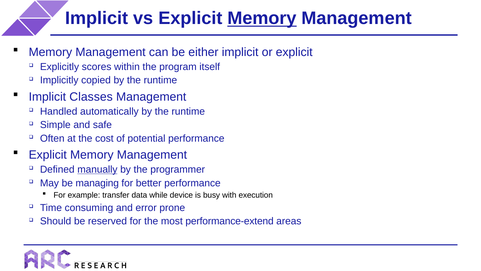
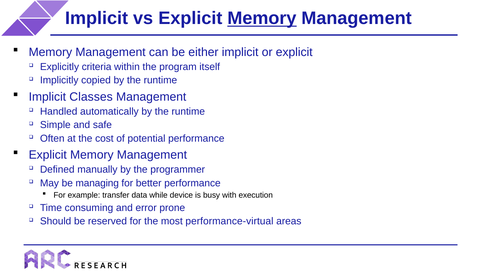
scores: scores -> criteria
manually underline: present -> none
performance-extend: performance-extend -> performance-virtual
